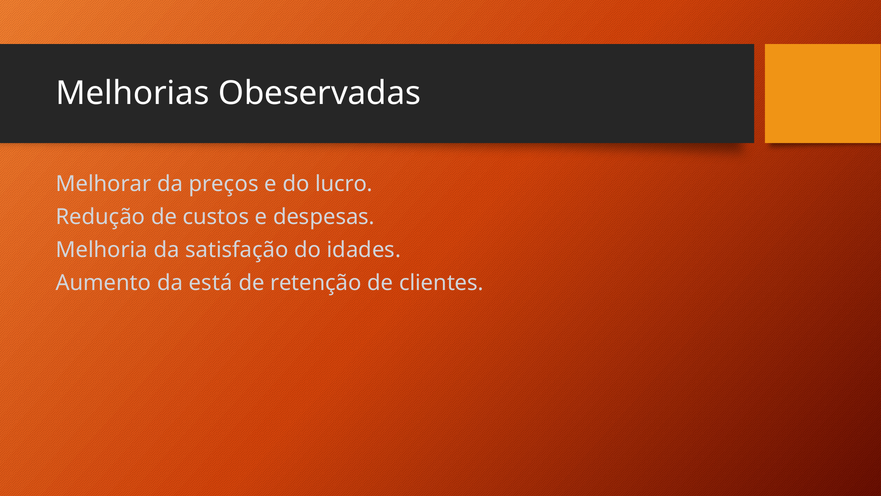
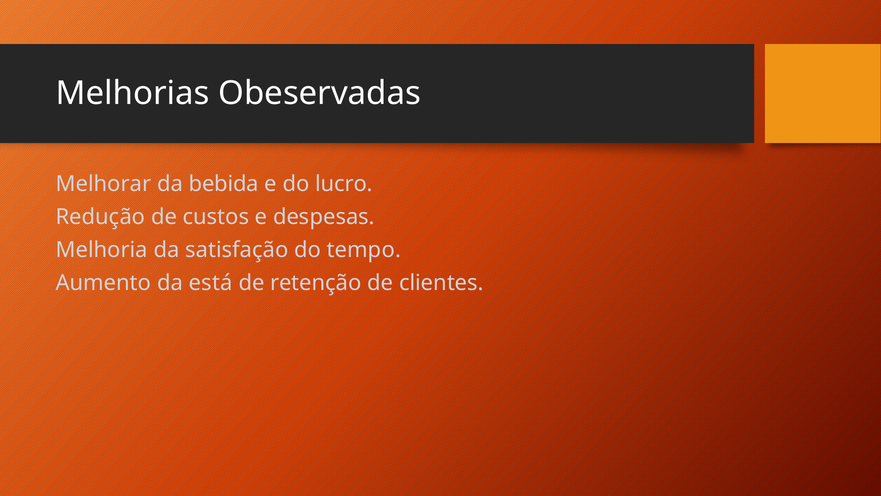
preços: preços -> bebida
idades: idades -> tempo
